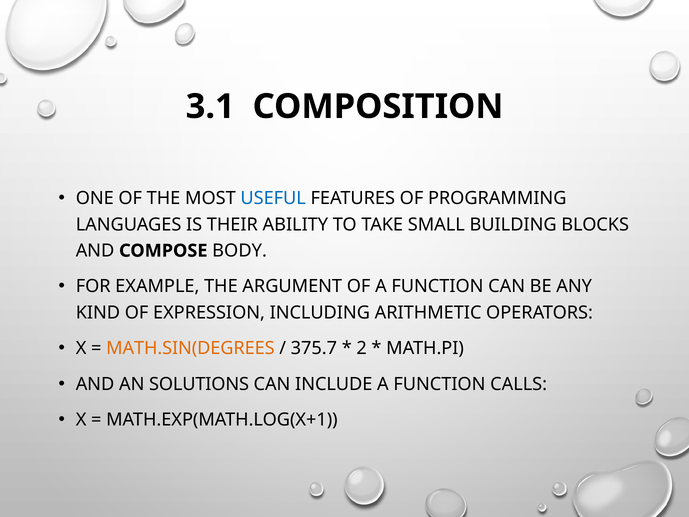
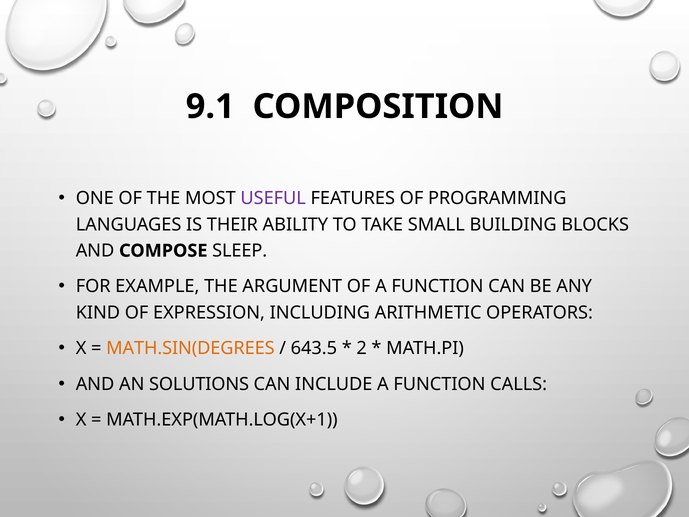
3.1: 3.1 -> 9.1
USEFUL colour: blue -> purple
BODY: BODY -> SLEEP
375.7: 375.7 -> 643.5
